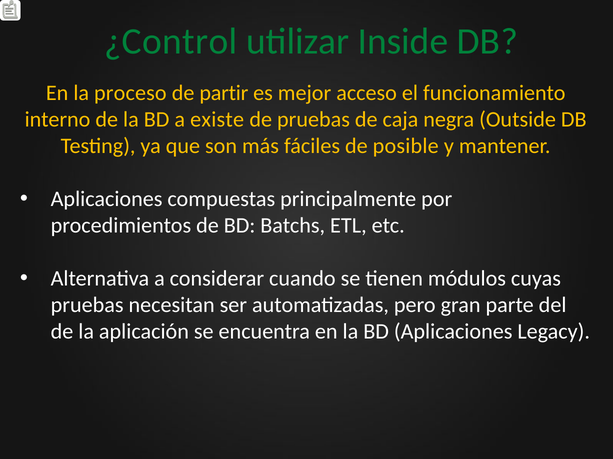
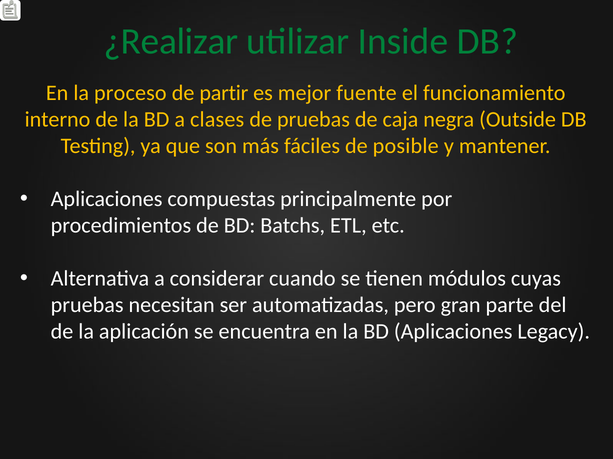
¿Control: ¿Control -> ¿Realizar
acceso: acceso -> fuente
existe: existe -> clases
